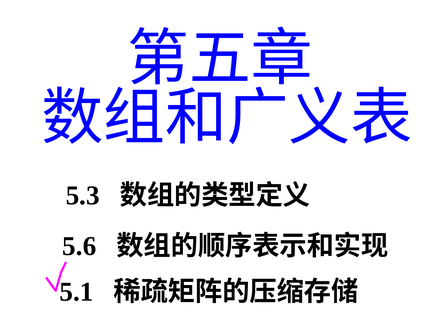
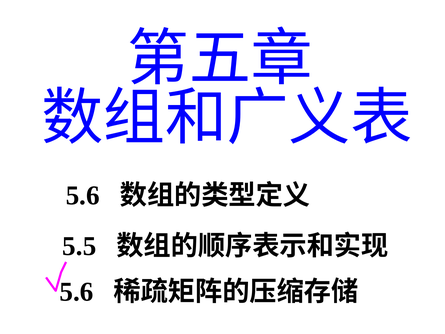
5.3 at (83, 195): 5.3 -> 5.6
5.6: 5.6 -> 5.5
5.1 at (76, 292): 5.1 -> 5.6
